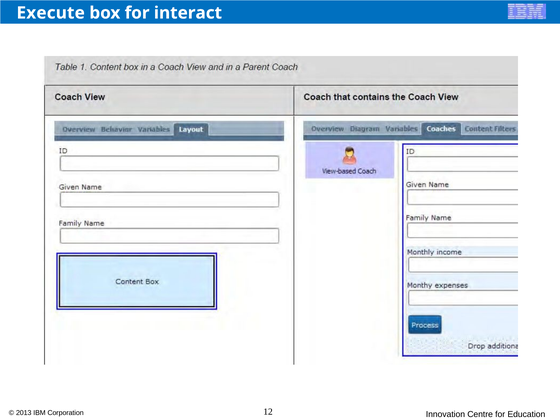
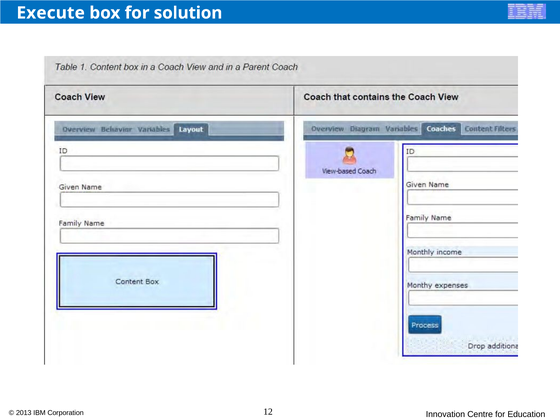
interact: interact -> solution
